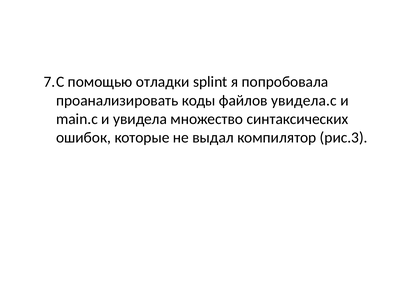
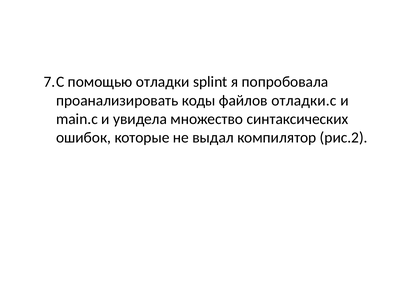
увидела.c: увидела.c -> отладки.c
рис.3: рис.3 -> рис.2
